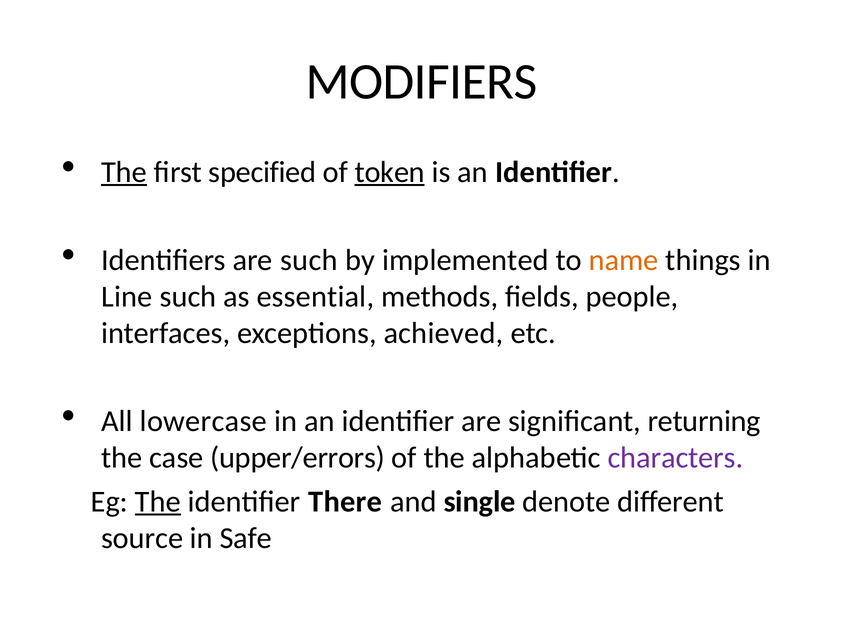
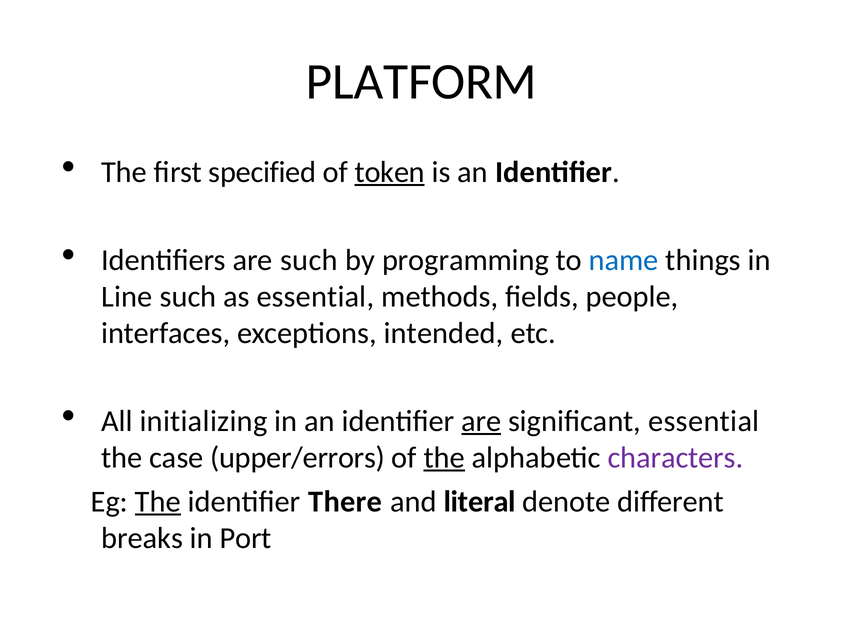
MODIFIERS: MODIFIERS -> PLATFORM
The at (124, 172) underline: present -> none
implemented: implemented -> programming
name colour: orange -> blue
achieved: achieved -> intended
lowercase: lowercase -> initializing
are at (481, 421) underline: none -> present
significant returning: returning -> essential
the at (444, 458) underline: none -> present
single: single -> literal
source: source -> breaks
Safe: Safe -> Port
